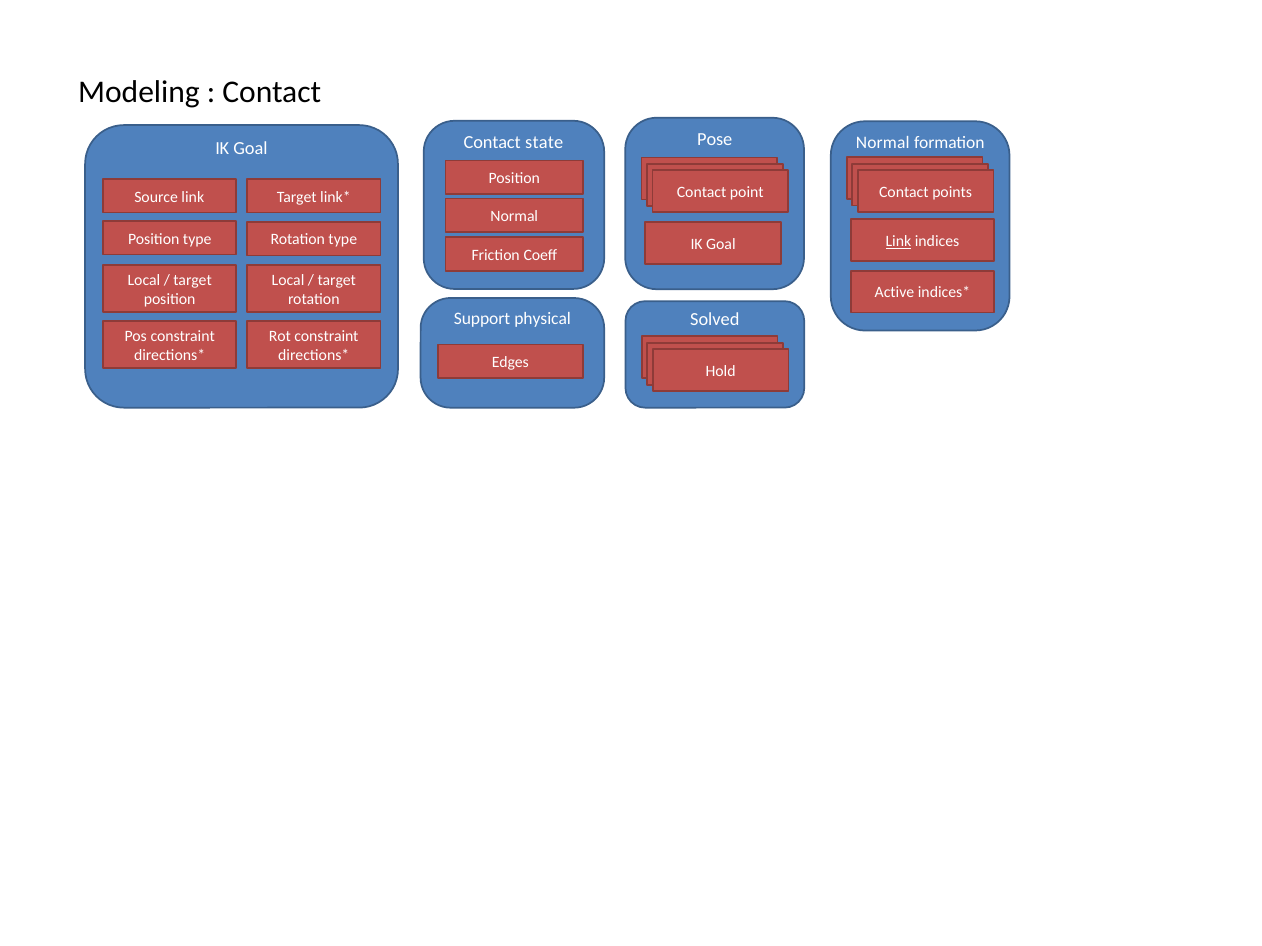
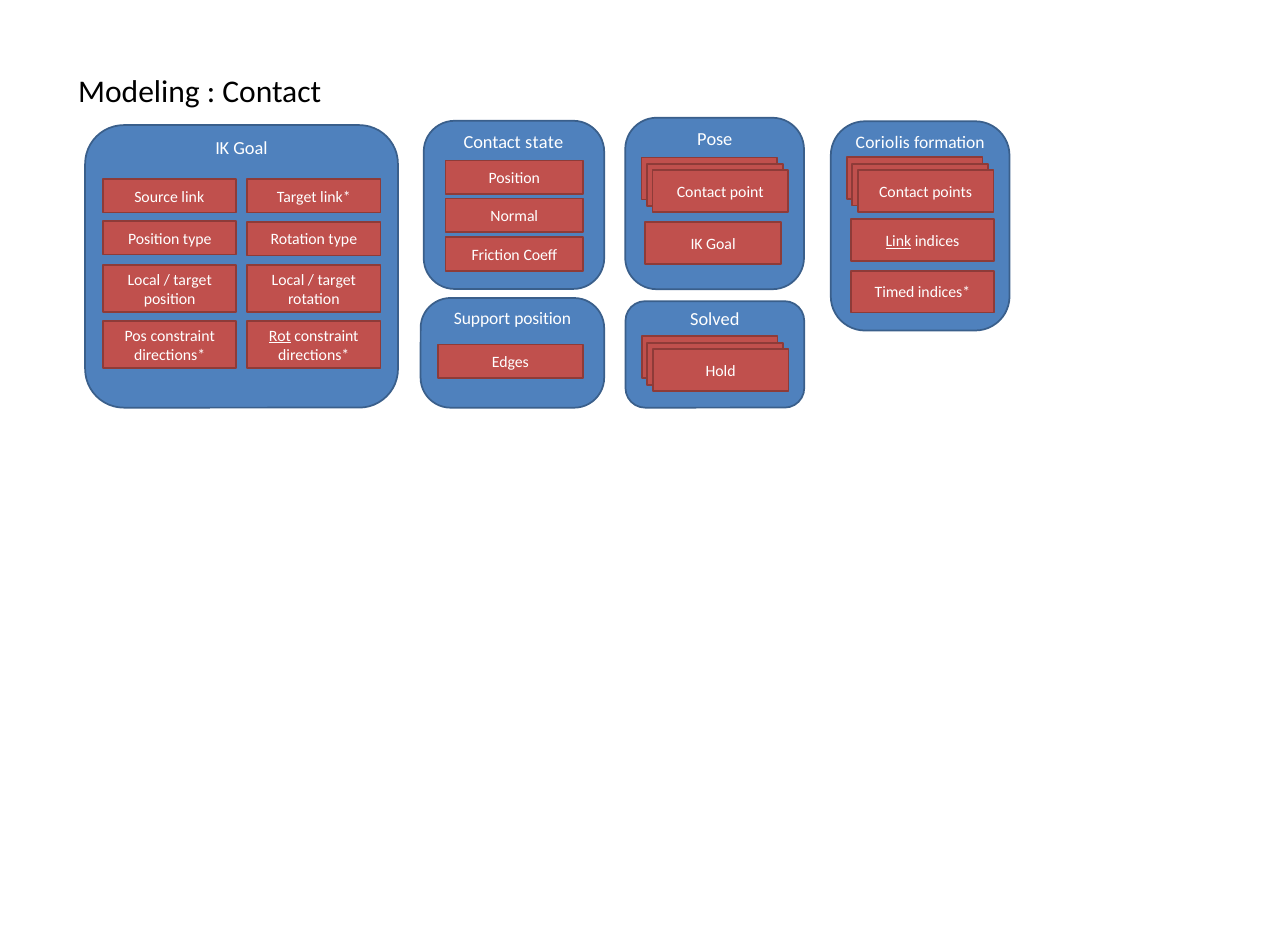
Normal at (883, 143): Normal -> Coriolis
Active: Active -> Timed
Support physical: physical -> position
Rot underline: none -> present
